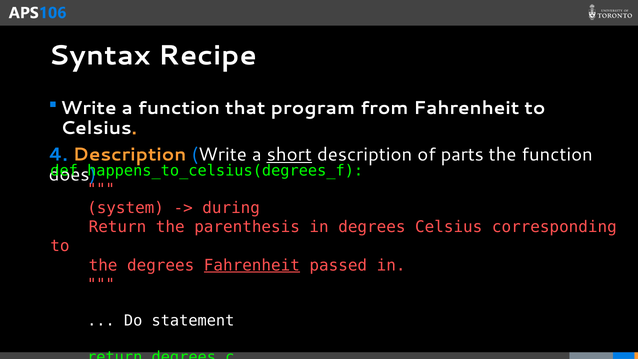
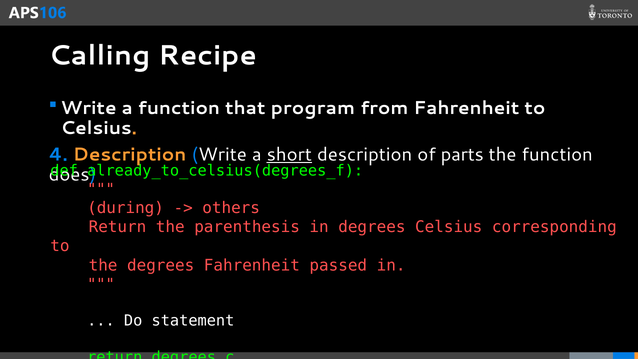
Syntax: Syntax -> Calling
happens_to_celsius(degrees_f: happens_to_celsius(degrees_f -> already_to_celsius(degrees_f
system: system -> during
during: during -> others
Fahrenheit at (252, 265) underline: present -> none
